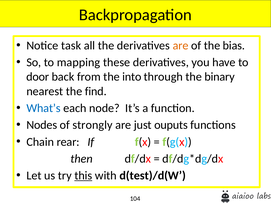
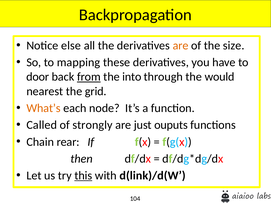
task: task -> else
bias: bias -> size
from underline: none -> present
binary: binary -> would
find: find -> grid
What’s colour: blue -> orange
Nodes: Nodes -> Called
d(test)/d(W: d(test)/d(W -> d(link)/d(W
